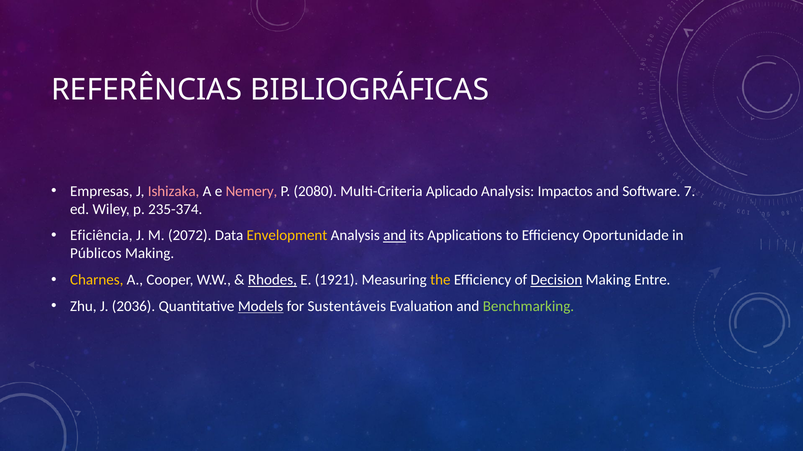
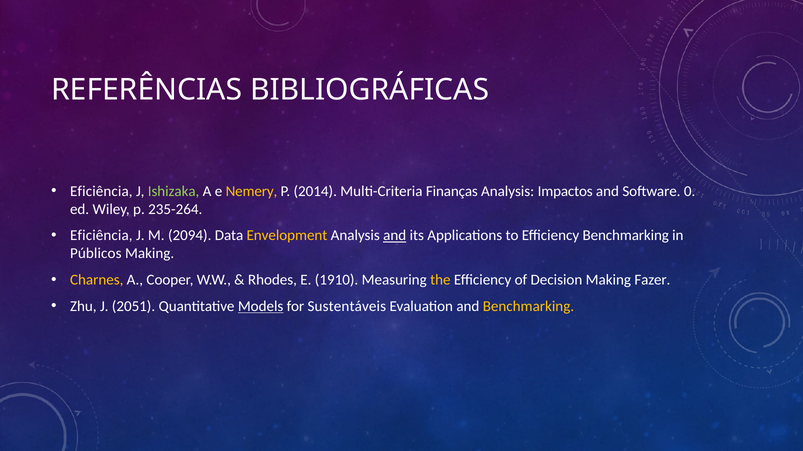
Empresas at (101, 191): Empresas -> Eficiência
Ishizaka colour: pink -> light green
Nemery colour: pink -> yellow
2080: 2080 -> 2014
Aplicado: Aplicado -> Finanças
7: 7 -> 0
235-374: 235-374 -> 235-264
2072: 2072 -> 2094
Efficiency Oportunidade: Oportunidade -> Benchmarking
Rhodes underline: present -> none
1921: 1921 -> 1910
Decision underline: present -> none
Entre: Entre -> Fazer
2036: 2036 -> 2051
Benchmarking at (528, 307) colour: light green -> yellow
